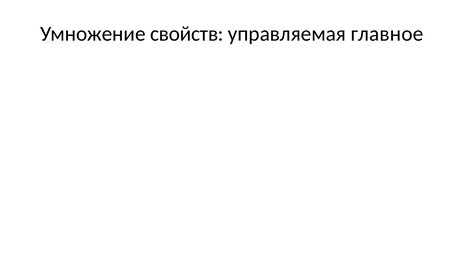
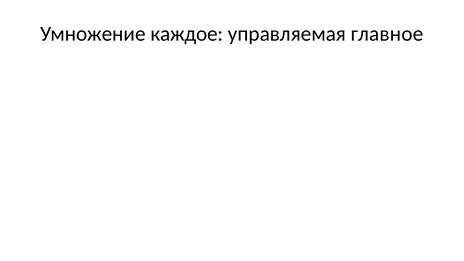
свойств: свойств -> каждое
